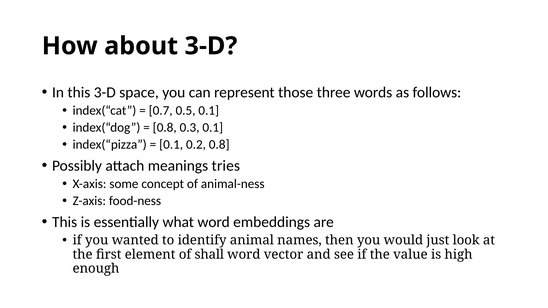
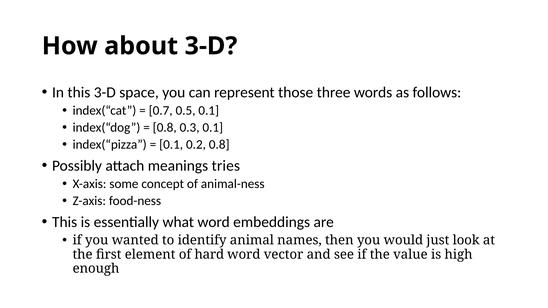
shall: shall -> hard
